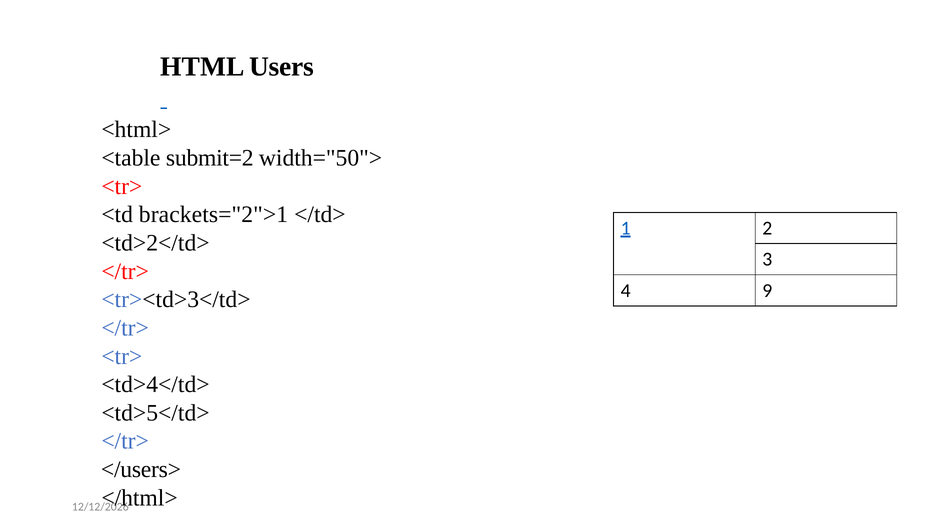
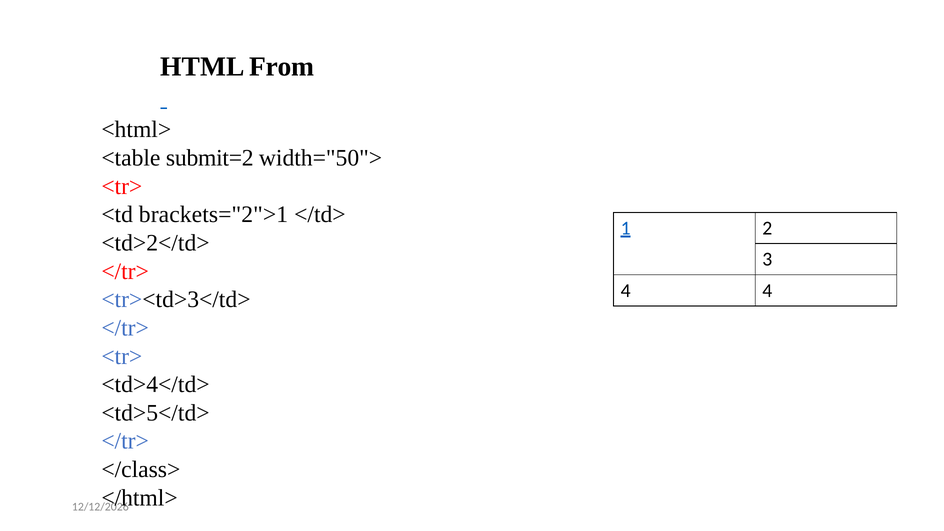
Users: Users -> From
4 9: 9 -> 4
</users>: </users> -> </class>
